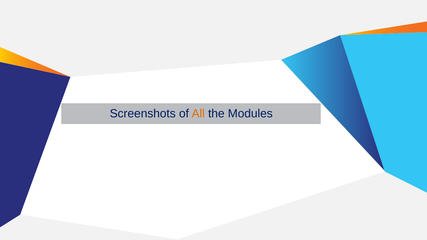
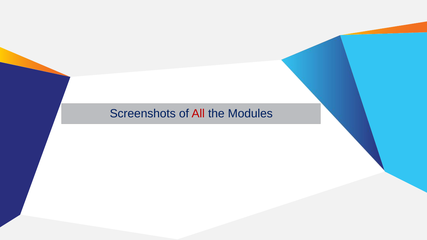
All at (198, 114) colour: orange -> red
